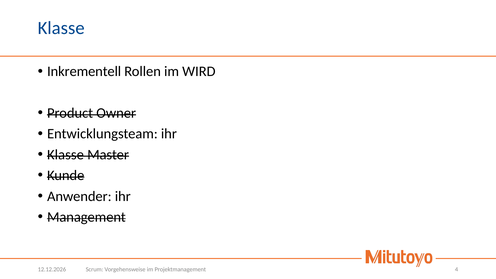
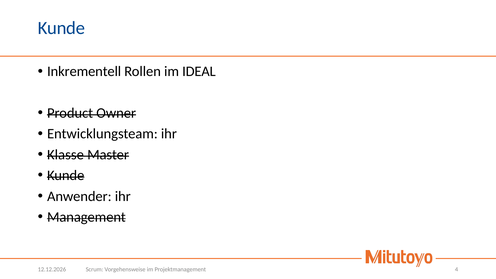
Klasse at (61, 28): Klasse -> Kunde
WIRD: WIRD -> IDEAL
